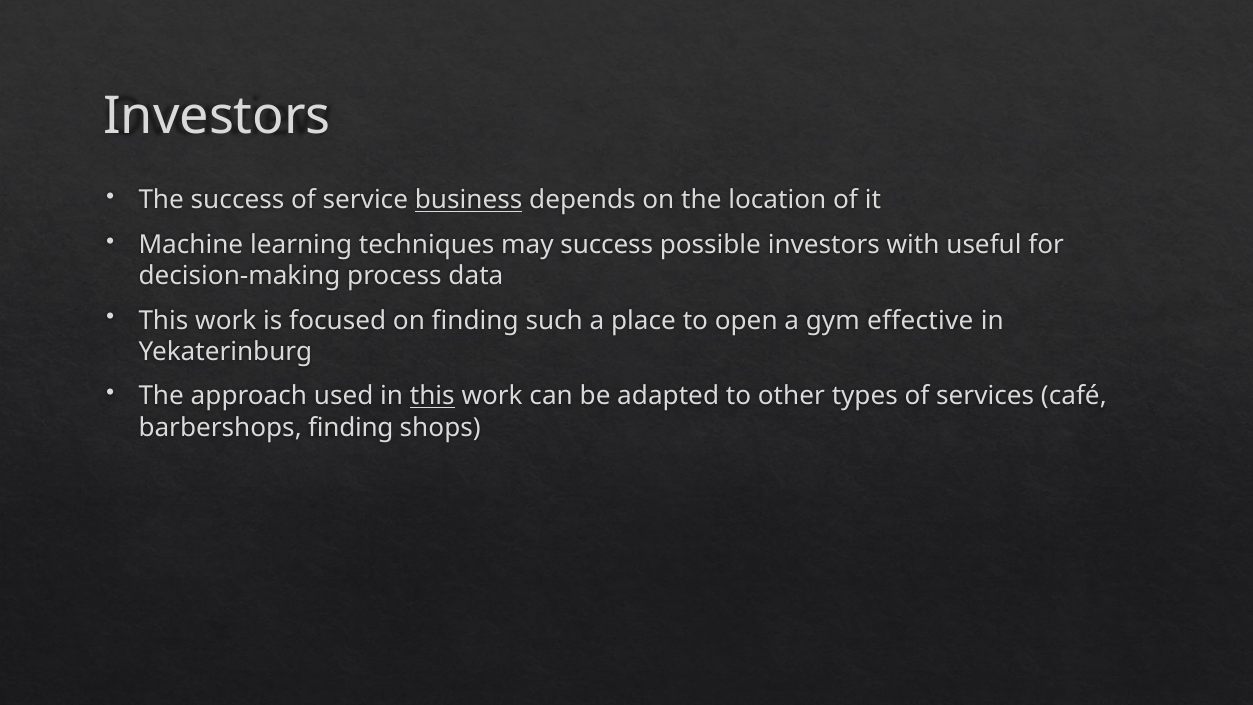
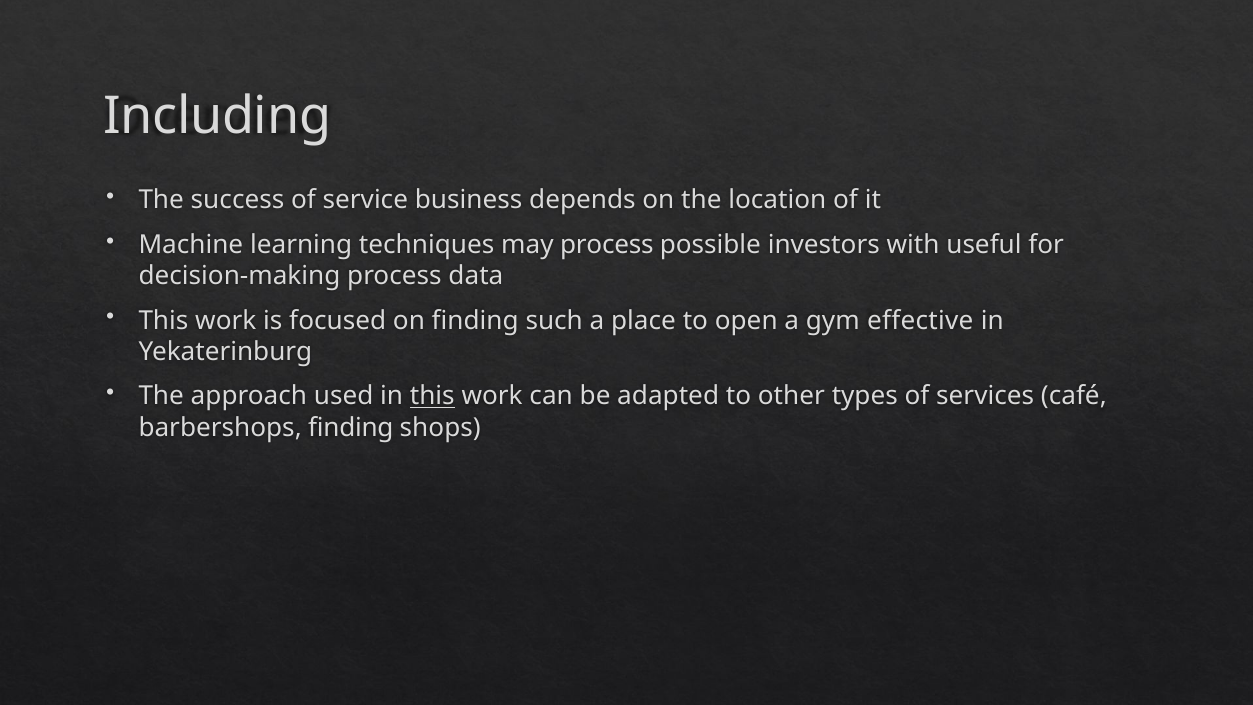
Investors at (217, 116): Investors -> Including
business underline: present -> none
may success: success -> process
